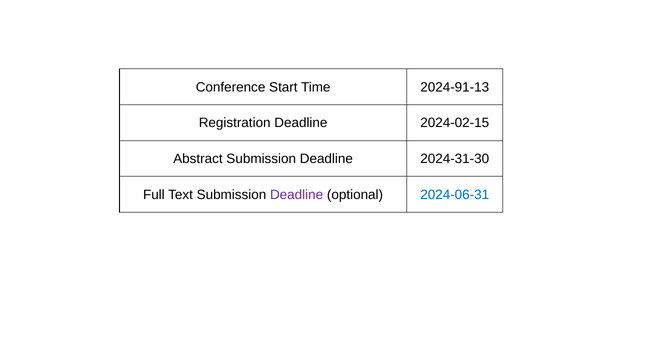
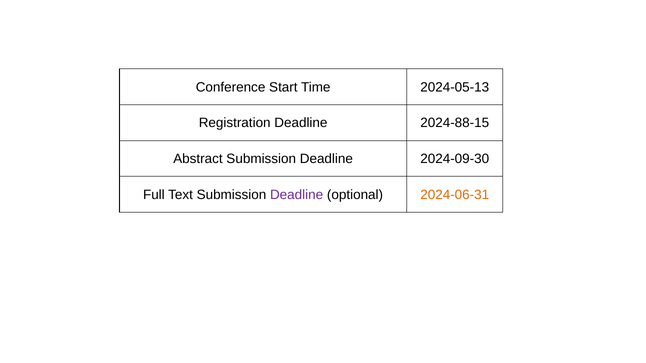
2024-91-13: 2024-91-13 -> 2024-05-13
2024-02-15: 2024-02-15 -> 2024-88-15
2024-31-30: 2024-31-30 -> 2024-09-30
2024-06-31 colour: blue -> orange
